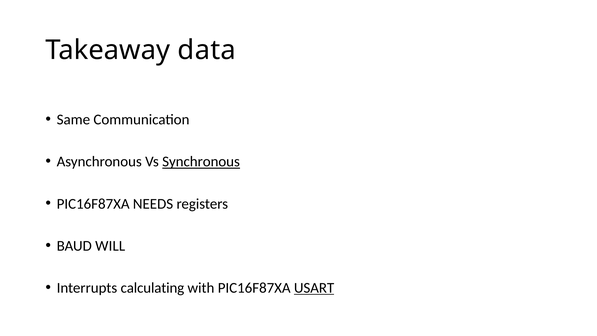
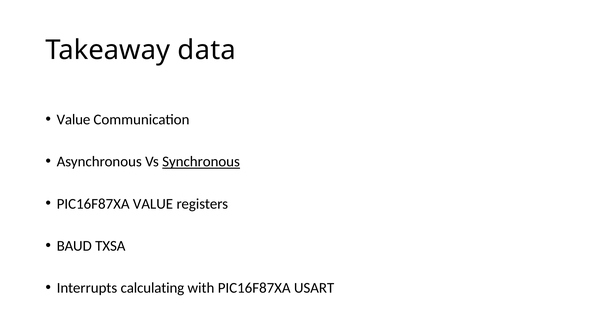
Same at (73, 120): Same -> Value
PIC16F87XA NEEDS: NEEDS -> VALUE
WILL: WILL -> TXSA
USART underline: present -> none
